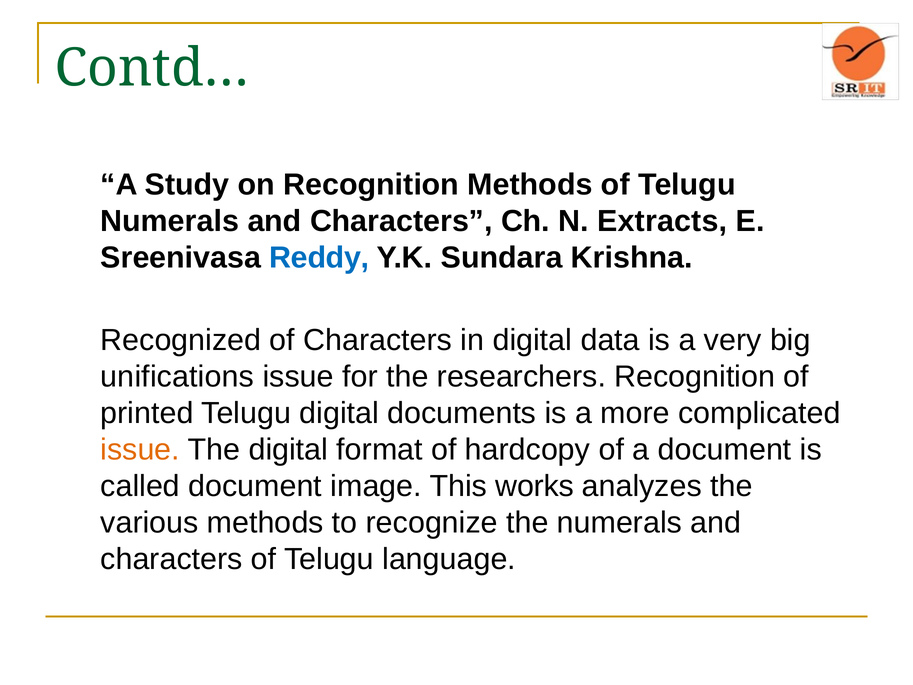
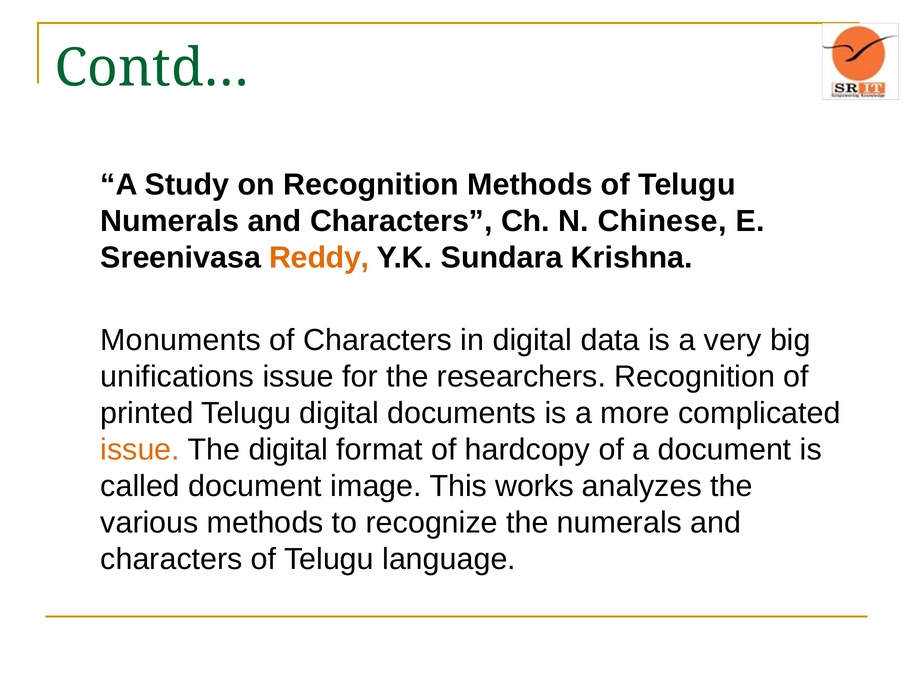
Extracts: Extracts -> Chinese
Reddy colour: blue -> orange
Recognized: Recognized -> Monuments
